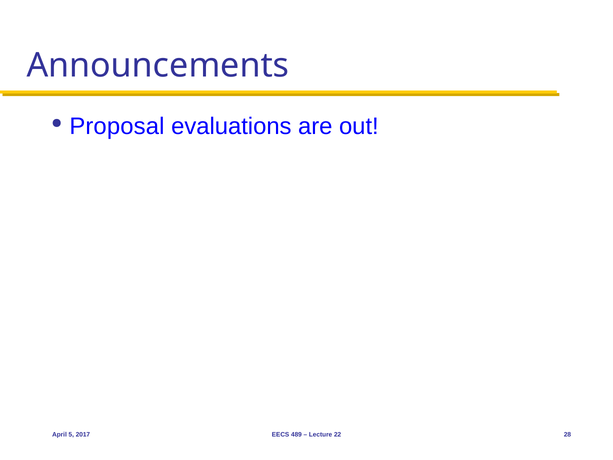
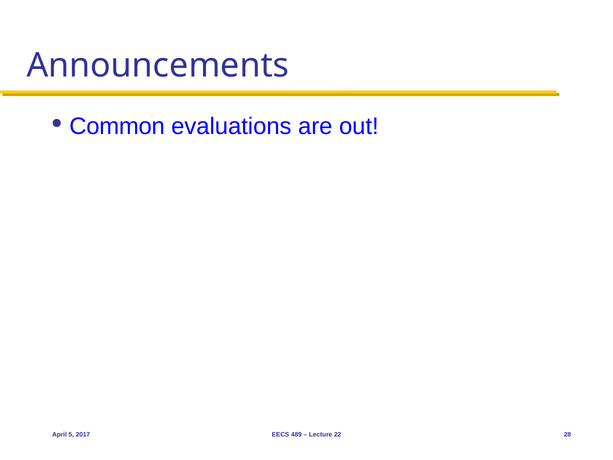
Proposal: Proposal -> Common
